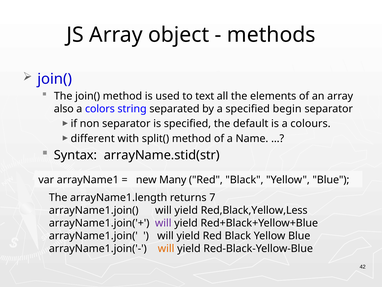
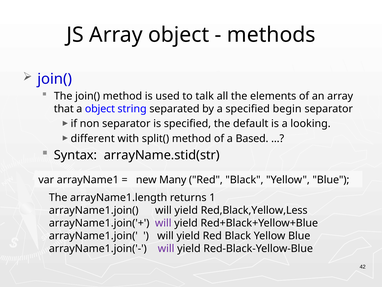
text: text -> talk
also: also -> that
a colors: colors -> object
colours: colours -> looking
Name: Name -> Based
7: 7 -> 1
will at (166, 248) colour: orange -> purple
